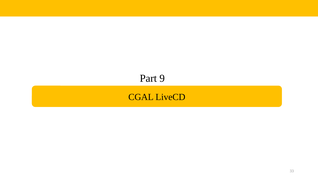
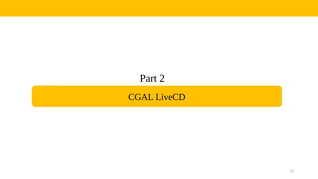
9: 9 -> 2
